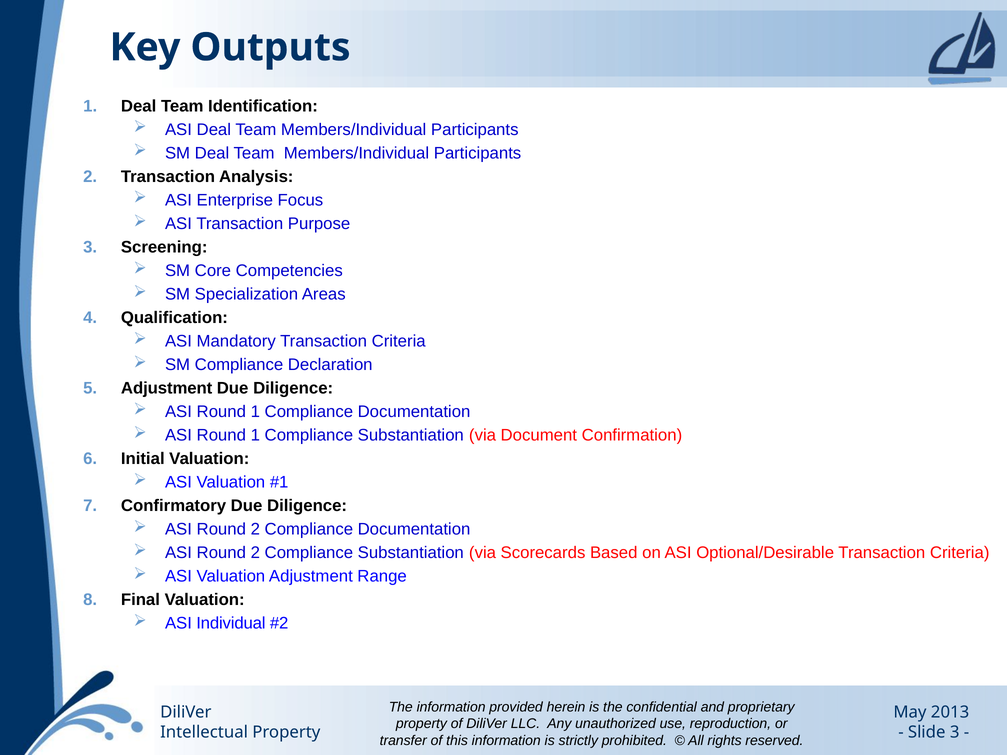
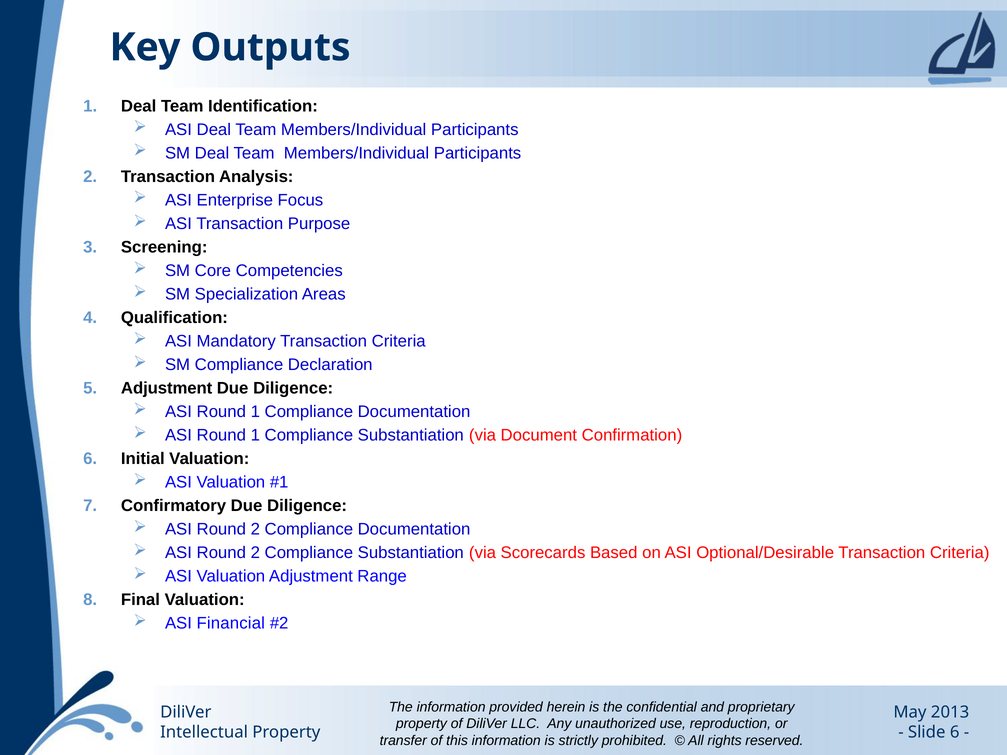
Individual: Individual -> Financial
3 at (955, 733): 3 -> 6
